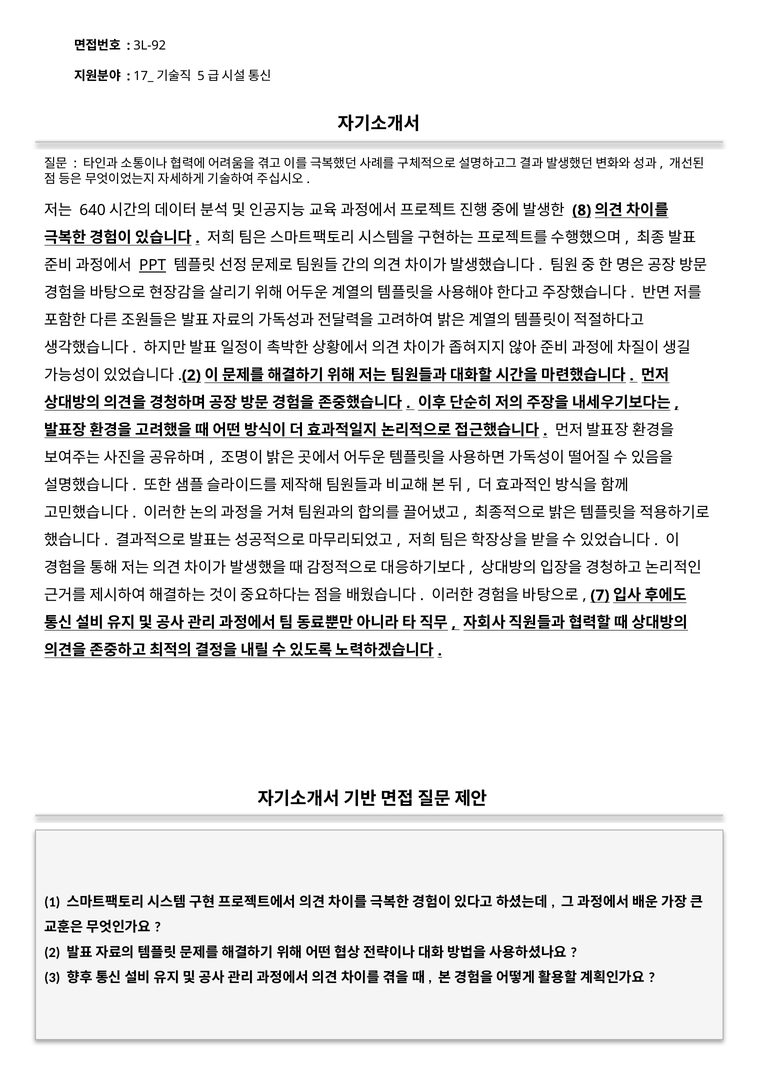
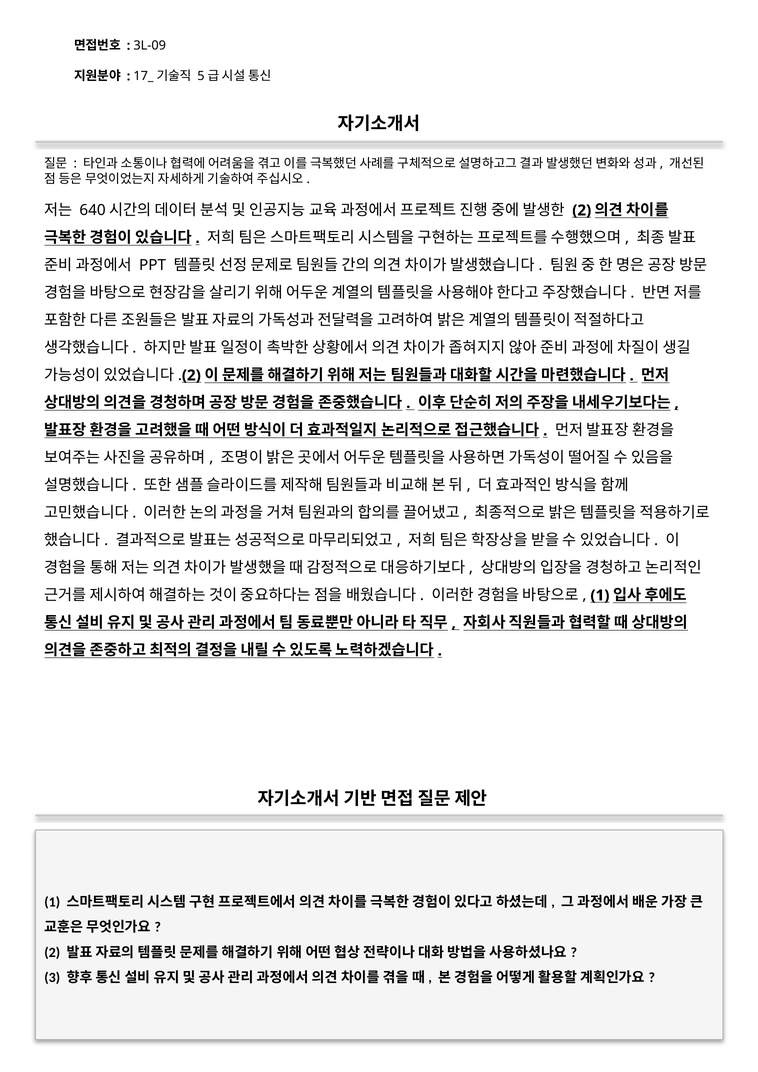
3L-92: 3L-92 -> 3L-09
8 at (582, 210): 8 -> 2
PPT underline: present -> none
7 at (600, 595): 7 -> 1
